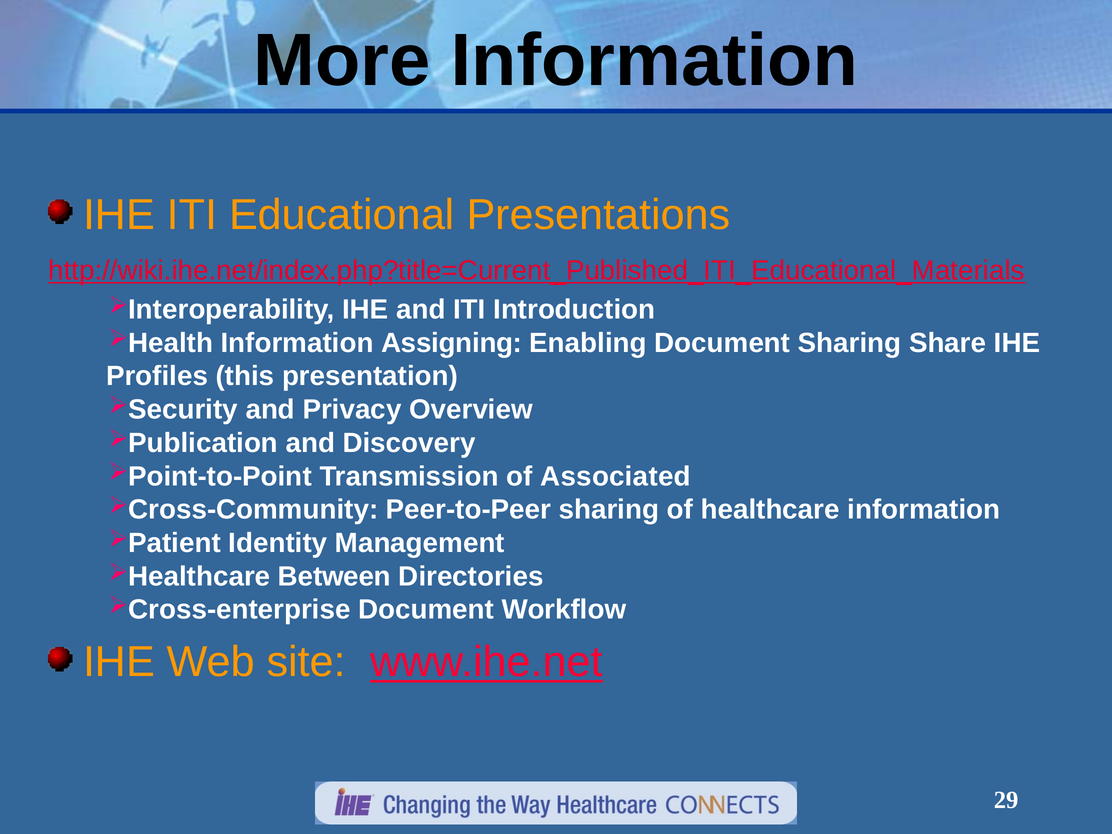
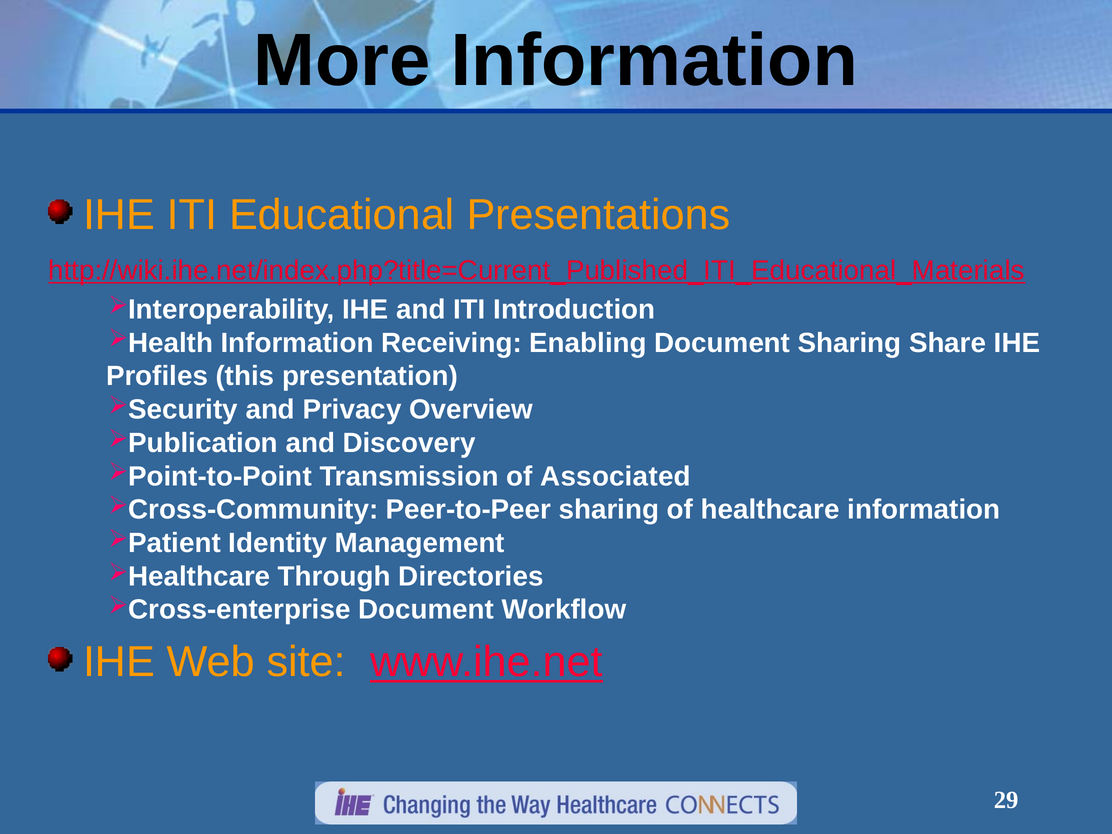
Assigning: Assigning -> Receiving
Between: Between -> Through
